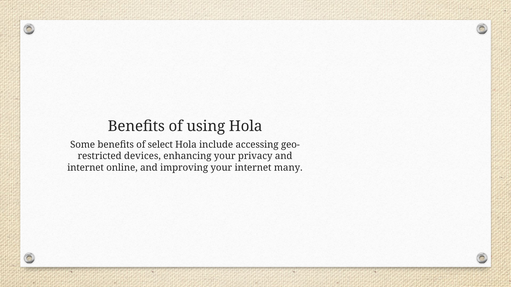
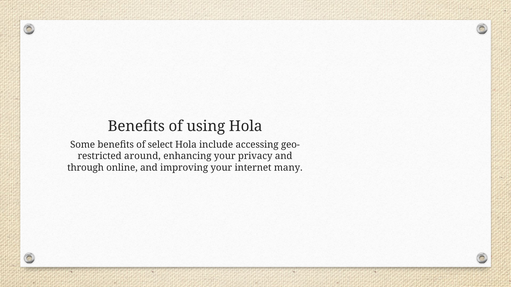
devices: devices -> around
internet at (86, 168): internet -> through
